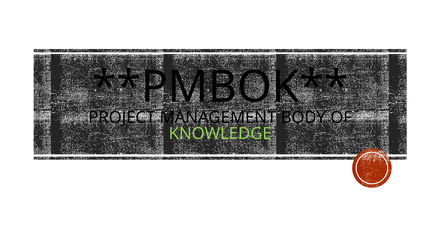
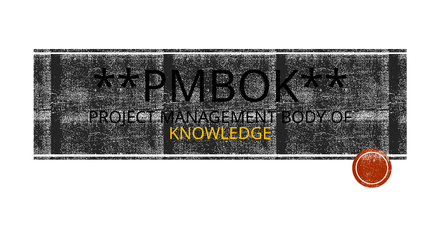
KNOWLEDGE colour: light green -> yellow
